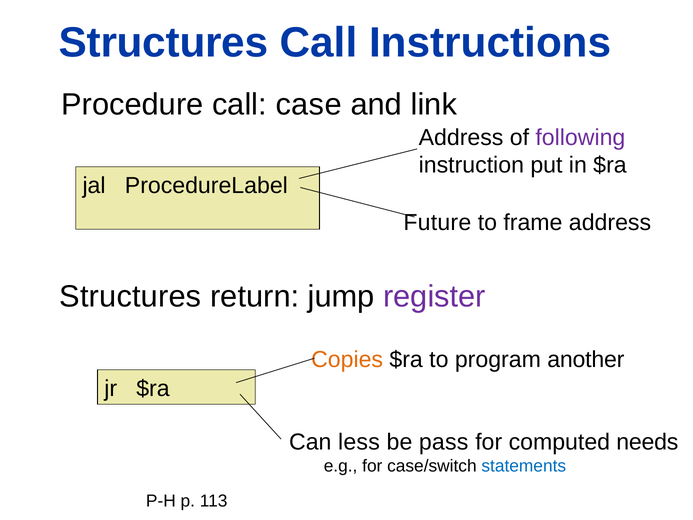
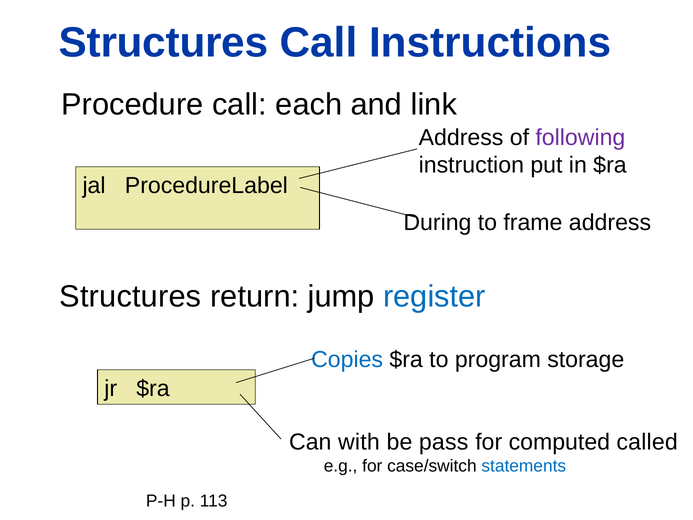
case: case -> each
Future: Future -> During
register colour: purple -> blue
Copies colour: orange -> blue
another: another -> storage
less: less -> with
needs: needs -> called
